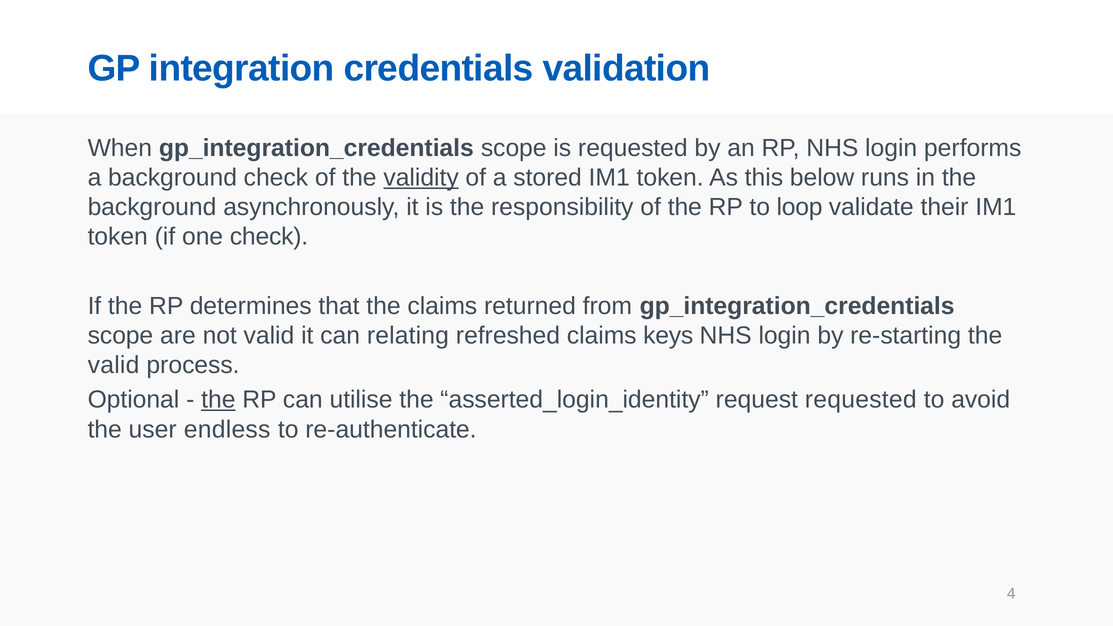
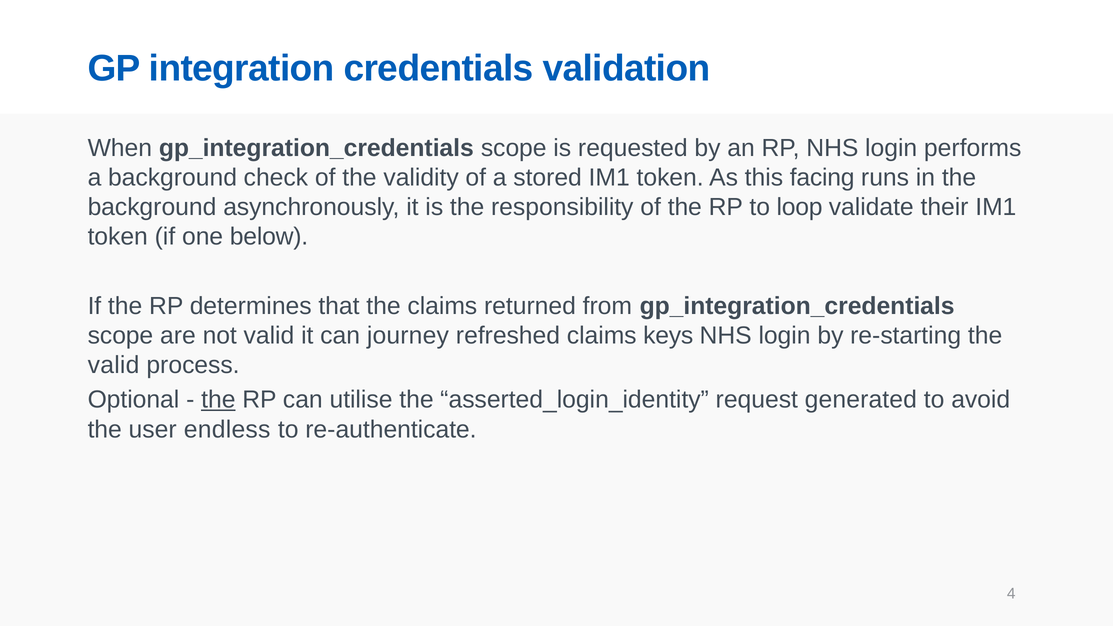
validity underline: present -> none
below: below -> facing
one check: check -> below
relating: relating -> journey
request requested: requested -> generated
